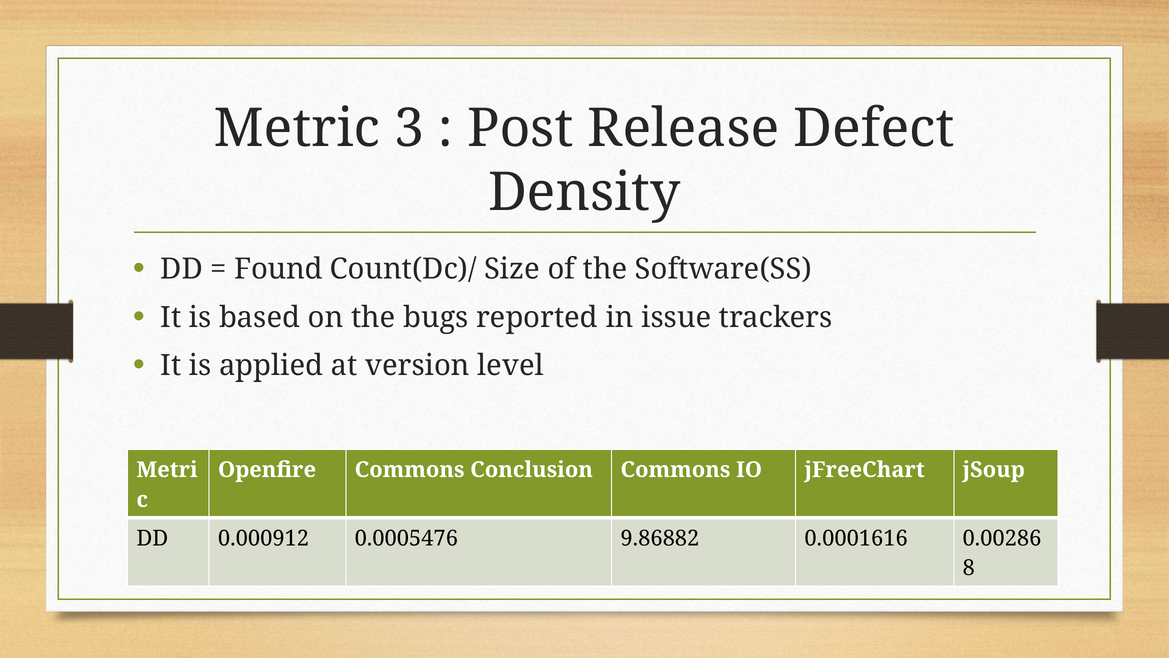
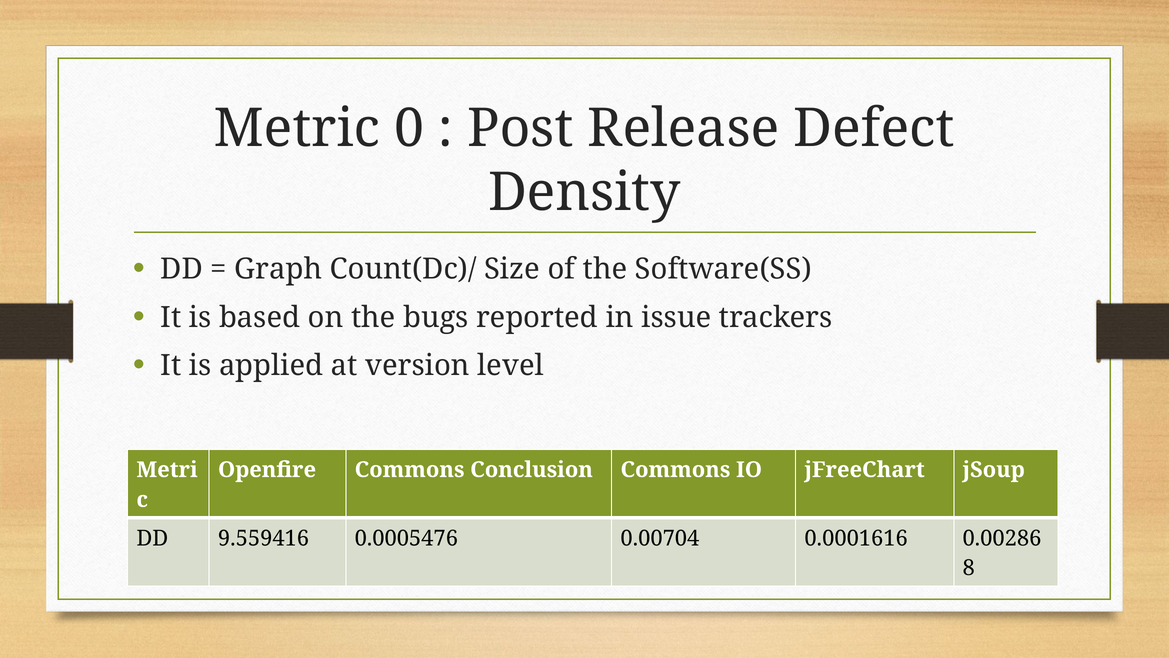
3: 3 -> 0
Found: Found -> Graph
0.000912: 0.000912 -> 9.559416
9.86882: 9.86882 -> 0.00704
